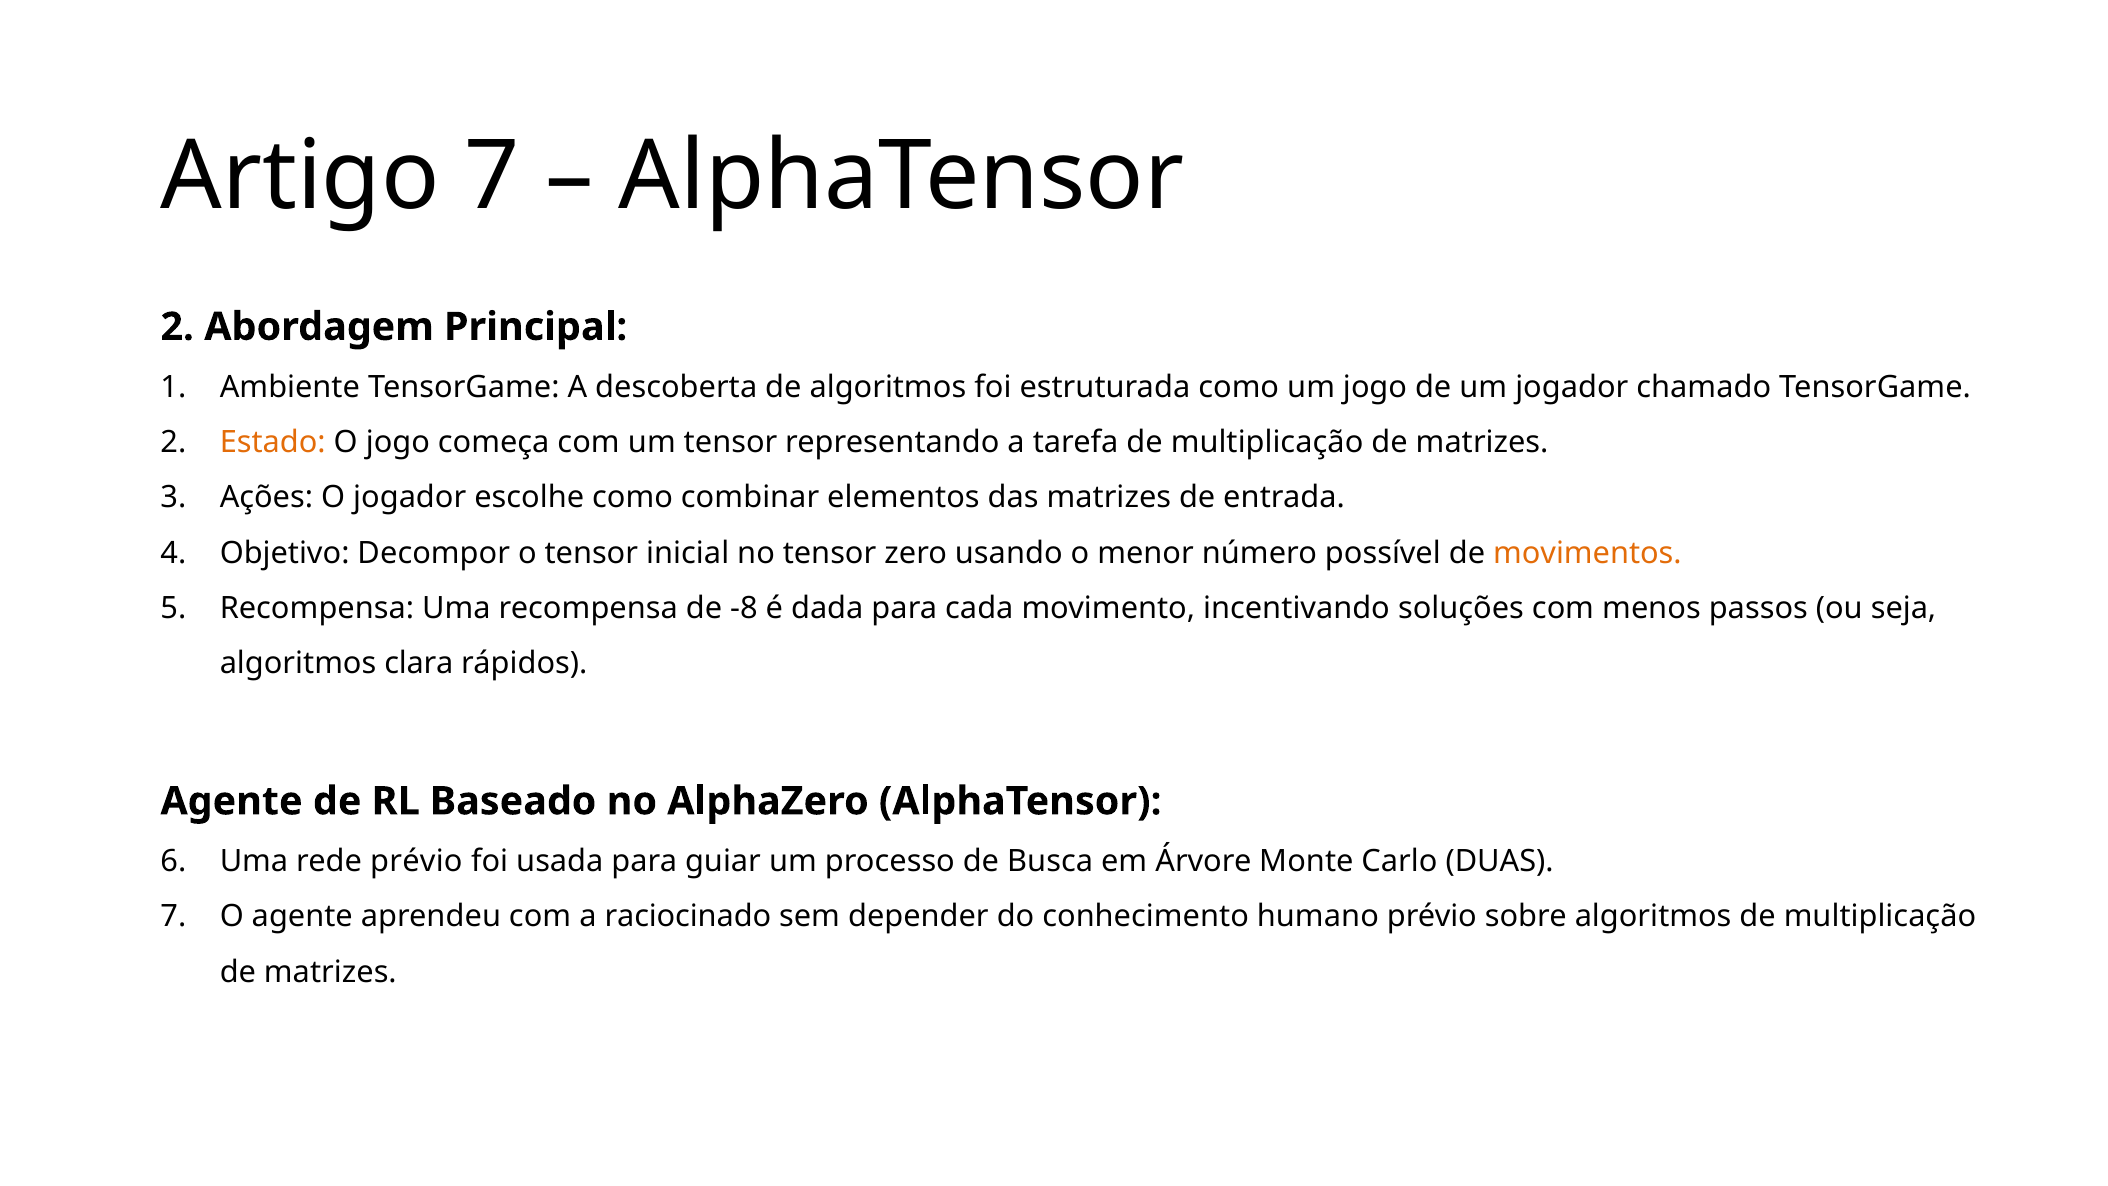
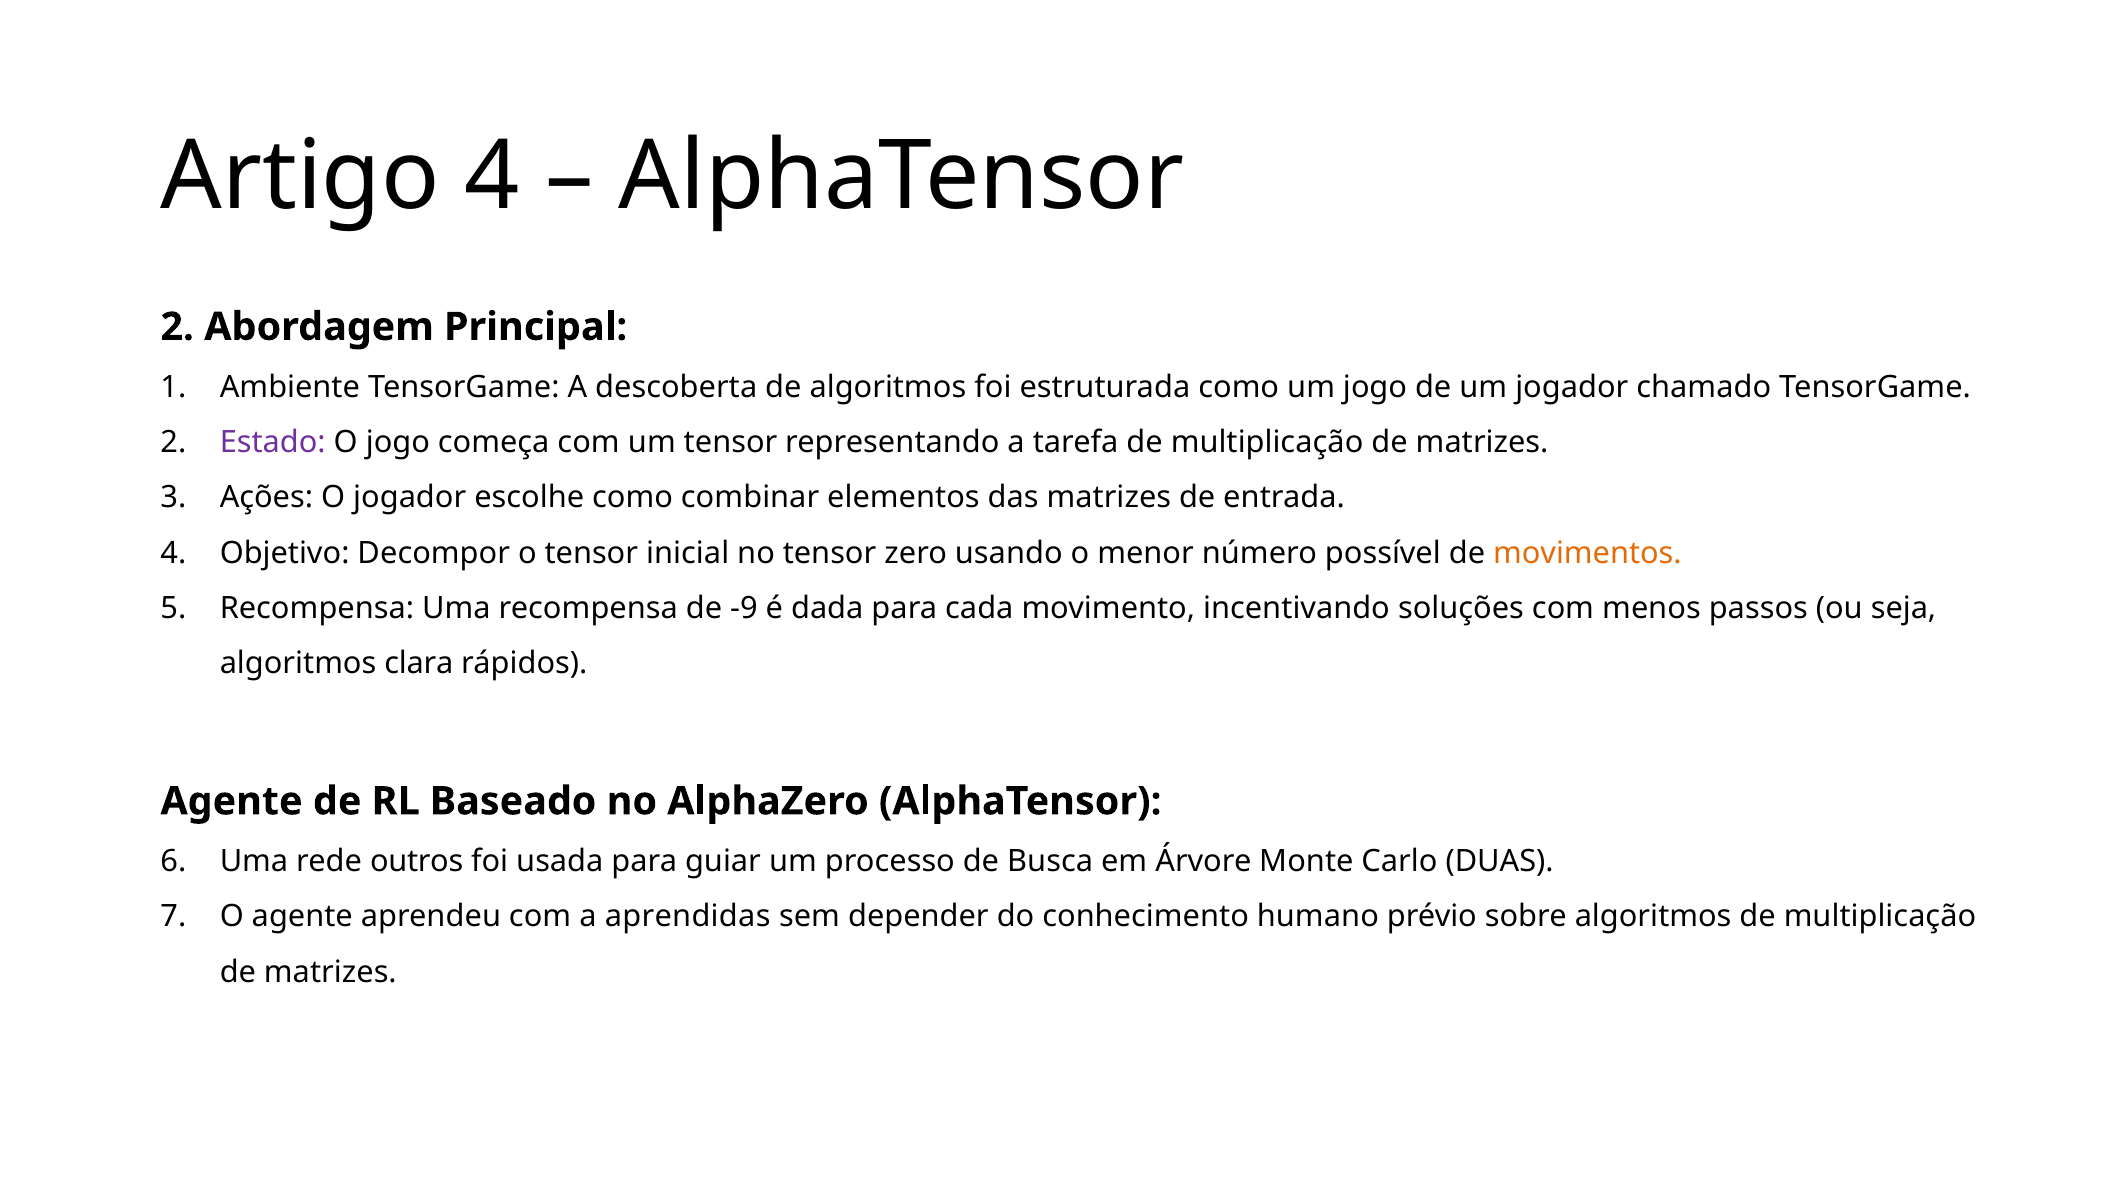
Artigo 7: 7 -> 4
Estado colour: orange -> purple
-8: -8 -> -9
rede prévio: prévio -> outros
raciocinado: raciocinado -> aprendidas
